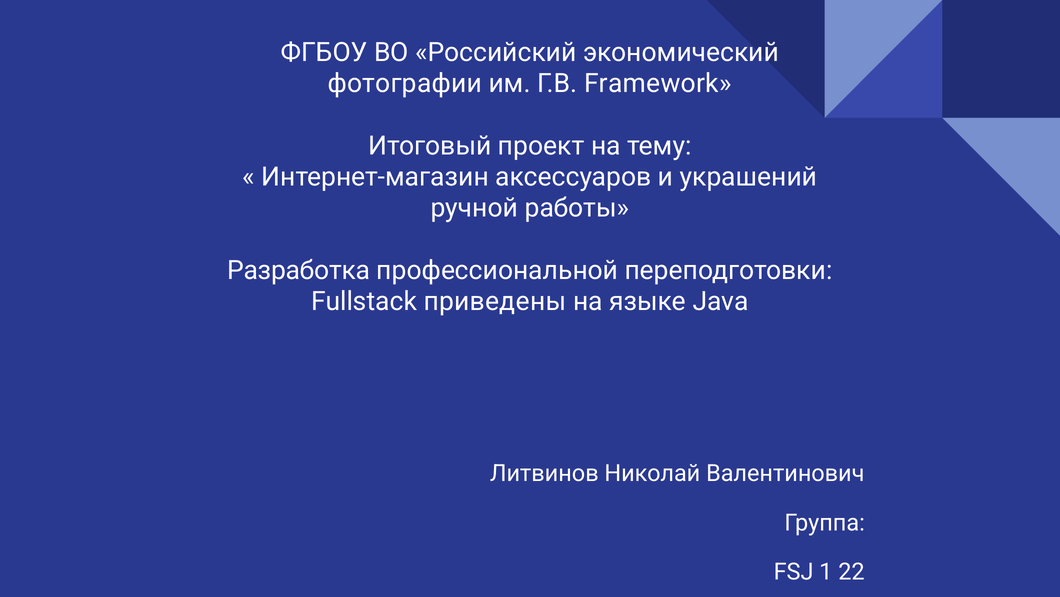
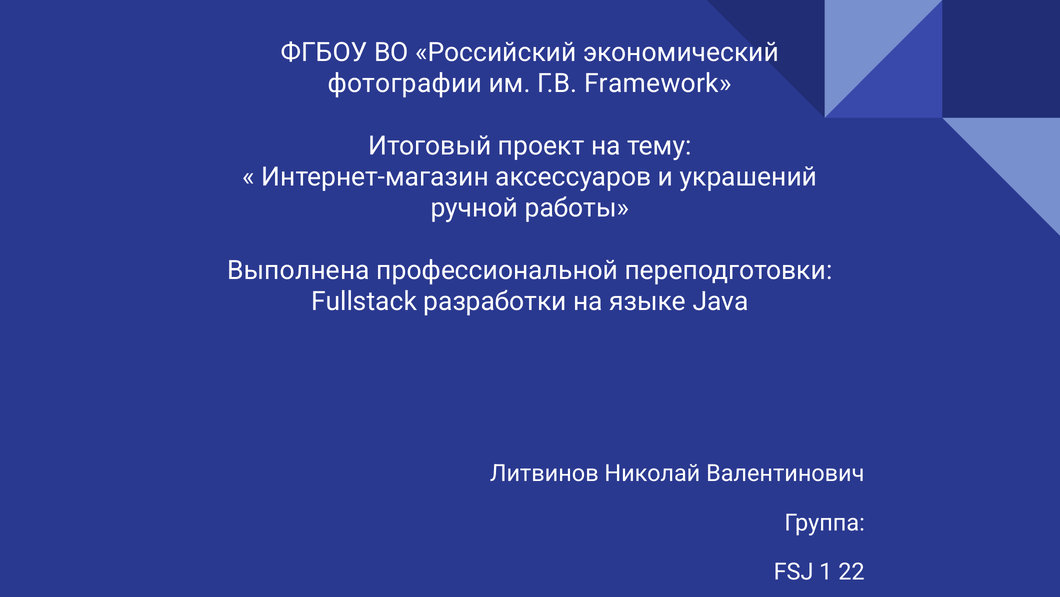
Разработка: Разработка -> Выполнена
приведены: приведены -> разработки
